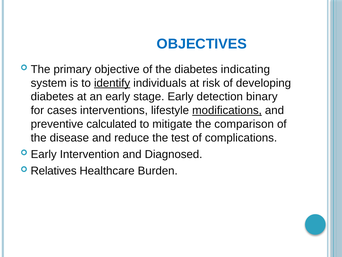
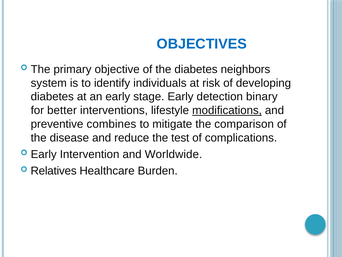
indicating: indicating -> neighbors
identify underline: present -> none
cases: cases -> better
calculated: calculated -> combines
Diagnosed: Diagnosed -> Worldwide
